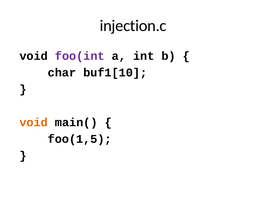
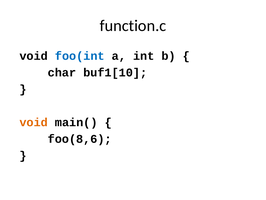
injection.c: injection.c -> function.c
foo(int colour: purple -> blue
foo(1,5: foo(1,5 -> foo(8,6
